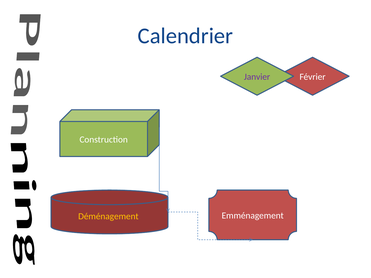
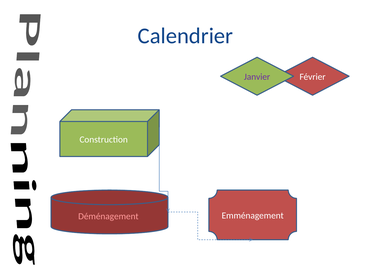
Déménagement colour: yellow -> pink
